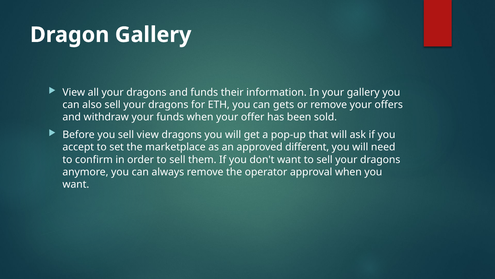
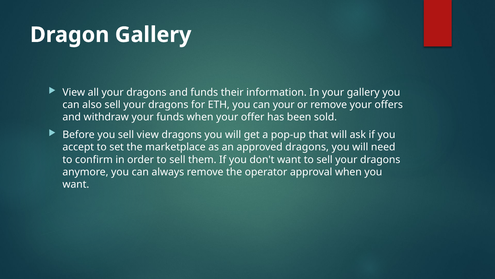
can gets: gets -> your
approved different: different -> dragons
